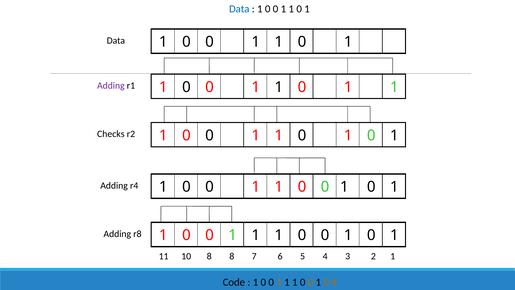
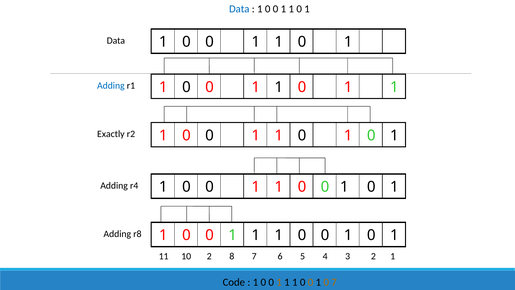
Adding at (111, 86) colour: purple -> blue
Checks: Checks -> Exactly
10 8: 8 -> 2
0 4: 4 -> 7
